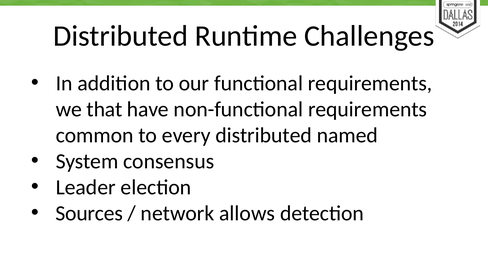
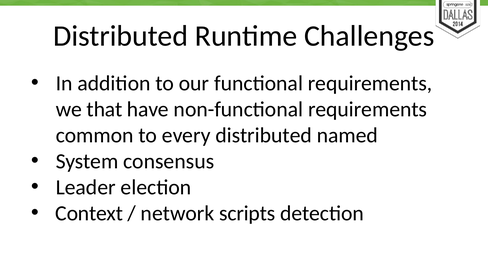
Sources: Sources -> Context
allows: allows -> scripts
